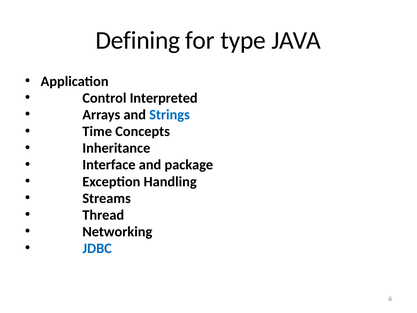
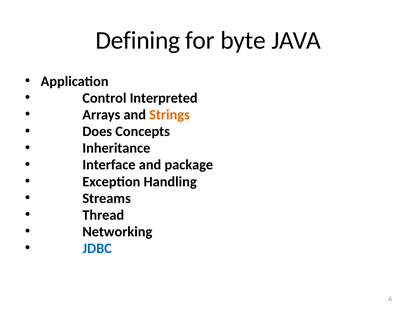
type: type -> byte
Strings colour: blue -> orange
Time: Time -> Does
